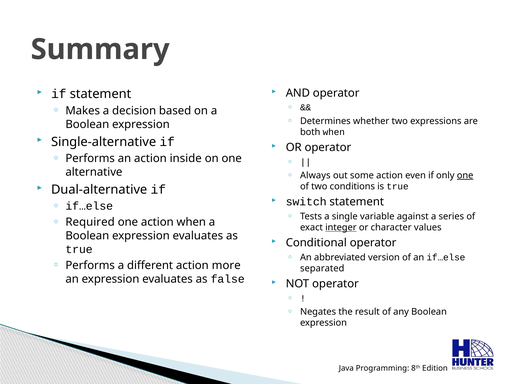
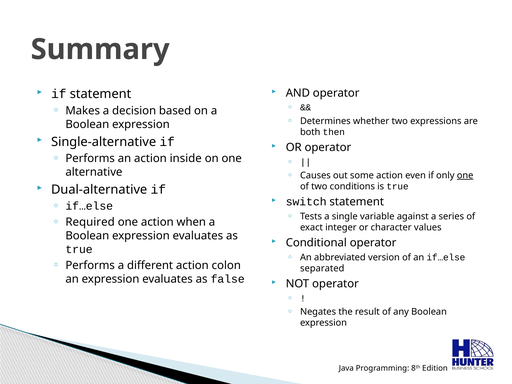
both when: when -> then
Always: Always -> Causes
integer underline: present -> none
more: more -> colon
